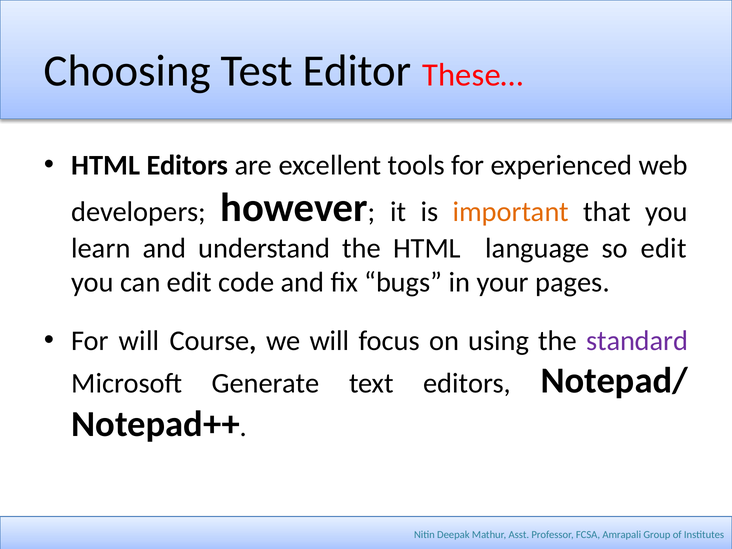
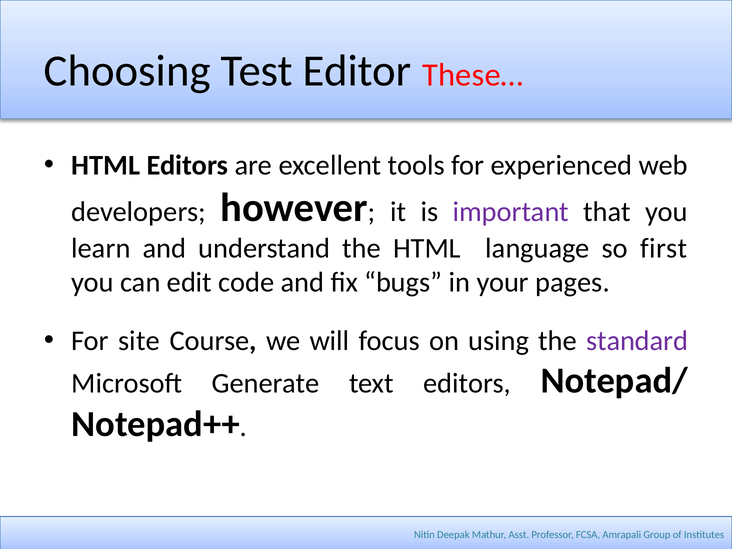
important colour: orange -> purple
so edit: edit -> first
For will: will -> site
